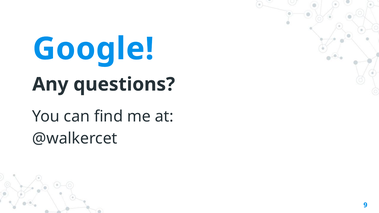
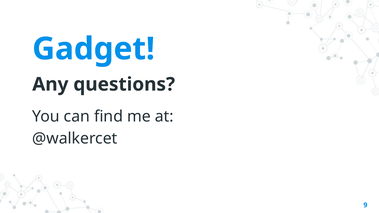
Google: Google -> Gadget
